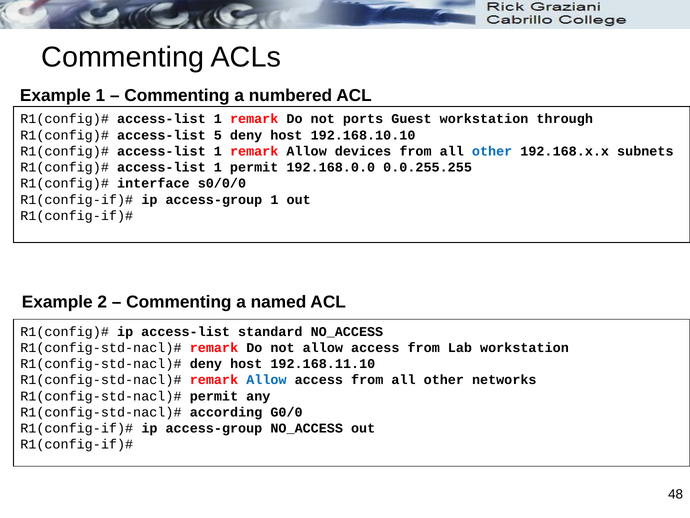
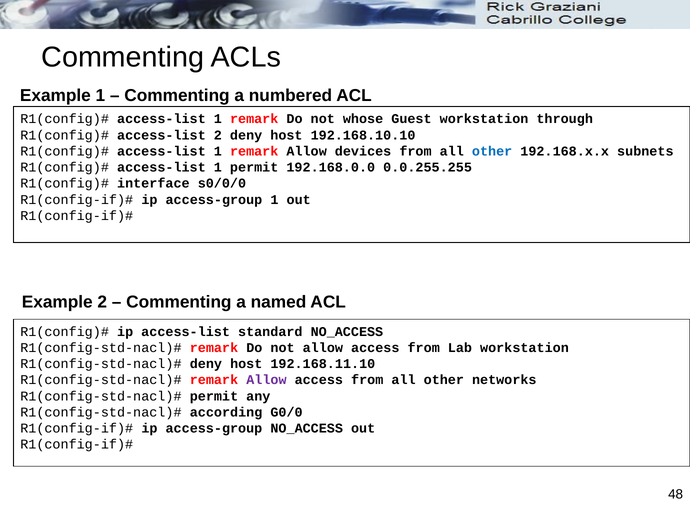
ports: ports -> whose
access-list 5: 5 -> 2
Allow at (266, 380) colour: blue -> purple
